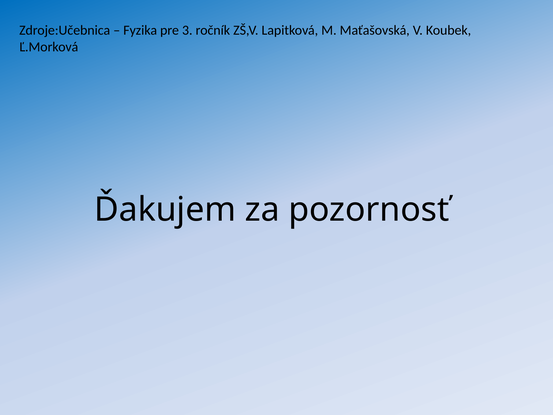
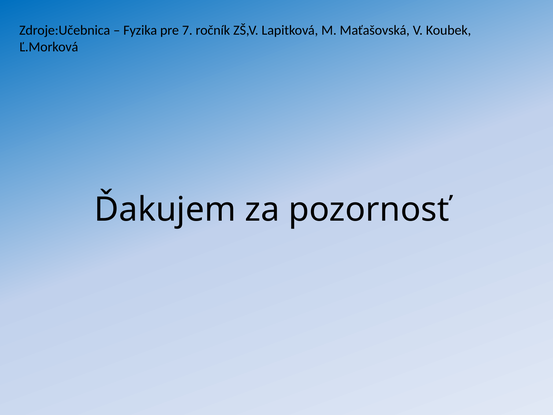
3: 3 -> 7
